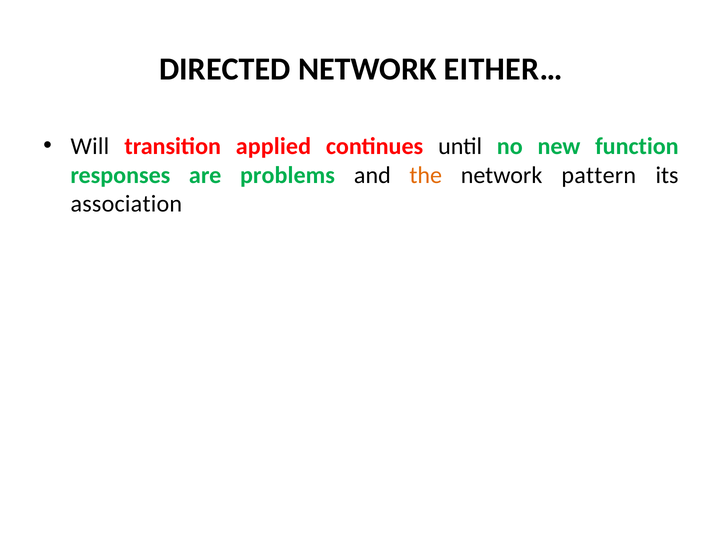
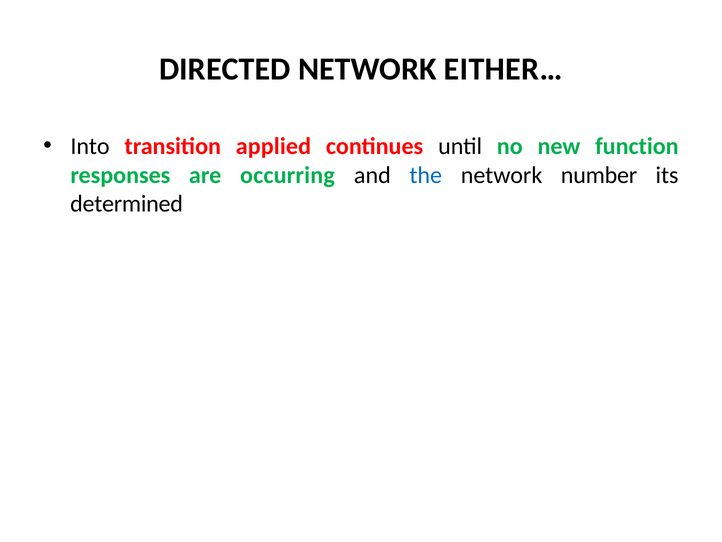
Will: Will -> Into
problems: problems -> occurring
the colour: orange -> blue
pattern: pattern -> number
association: association -> determined
